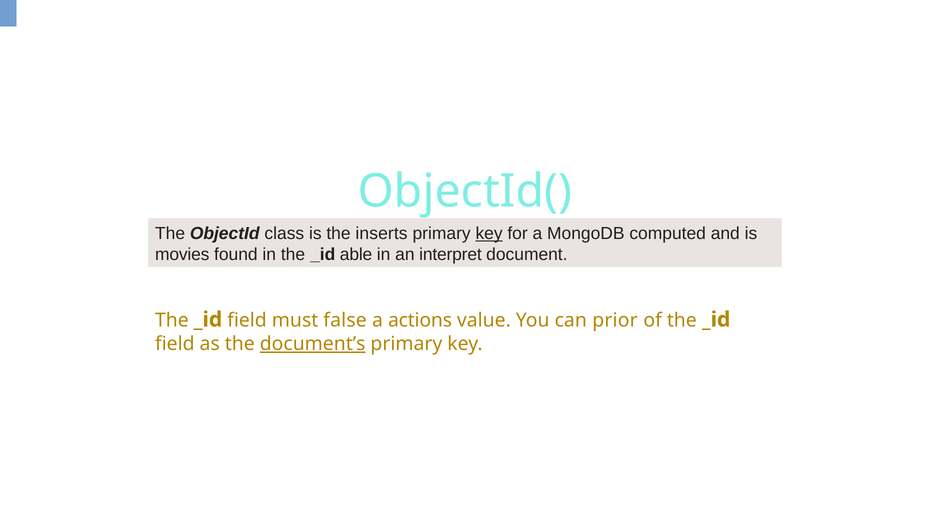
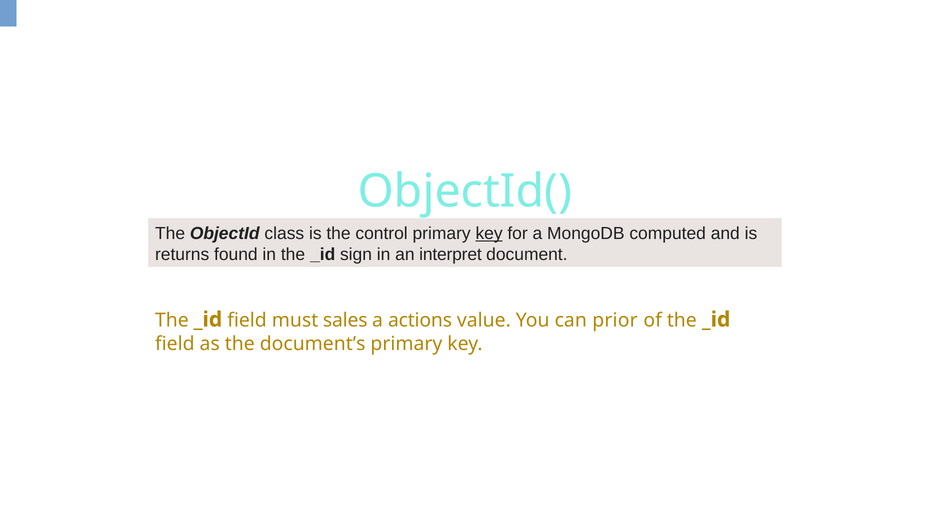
inserts: inserts -> control
movies: movies -> returns
able: able -> sign
false: false -> sales
document’s underline: present -> none
